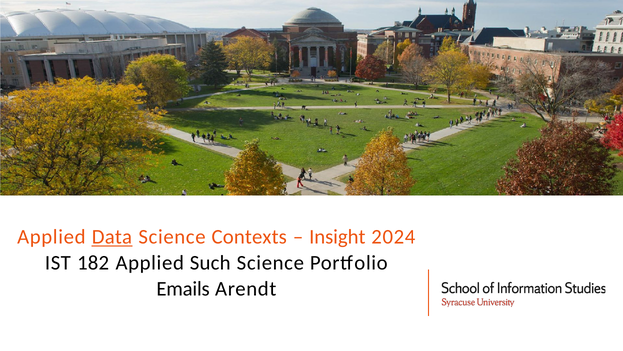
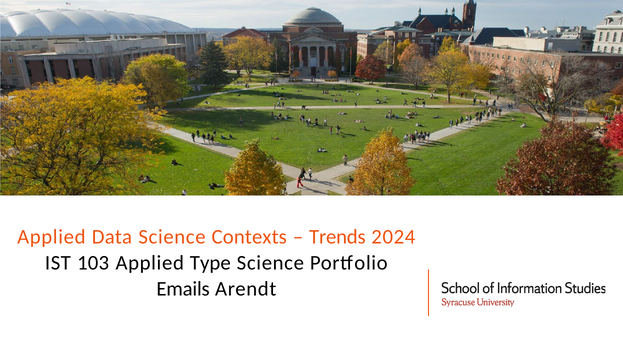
Data underline: present -> none
Insight: Insight -> Trends
182: 182 -> 103
Such: Such -> Type
